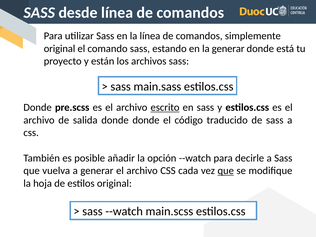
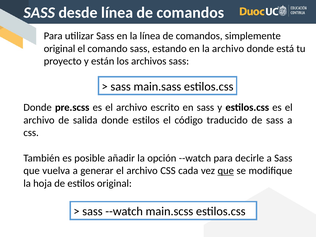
la generar: generar -> archivo
escrito underline: present -> none
donde donde: donde -> estilos
